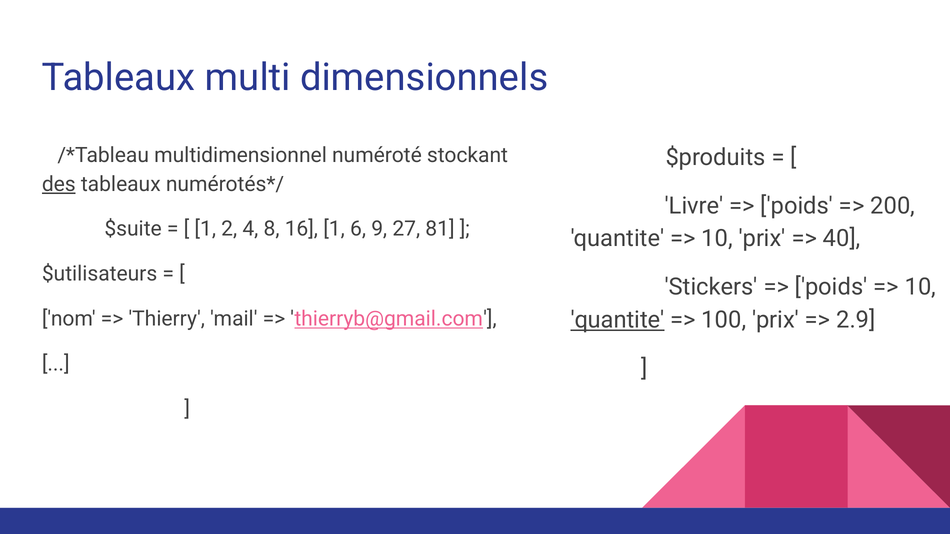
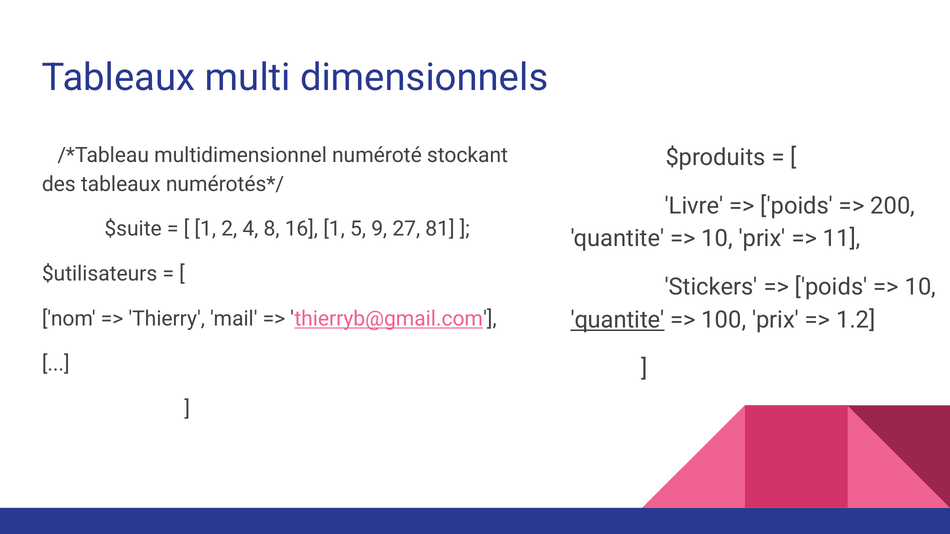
des underline: present -> none
6: 6 -> 5
40: 40 -> 11
2.9: 2.9 -> 1.2
